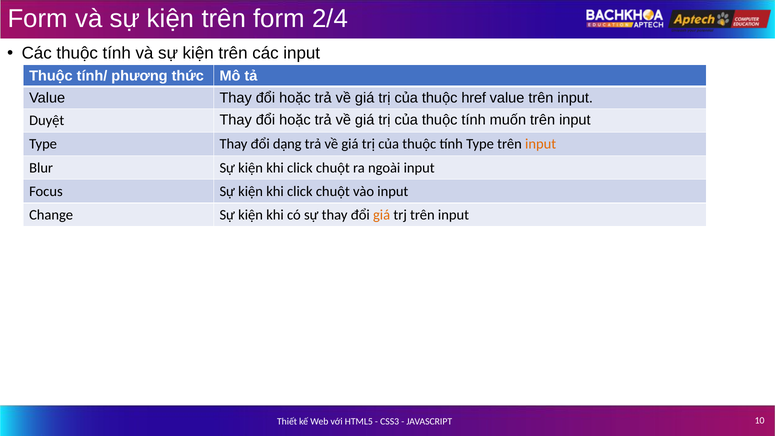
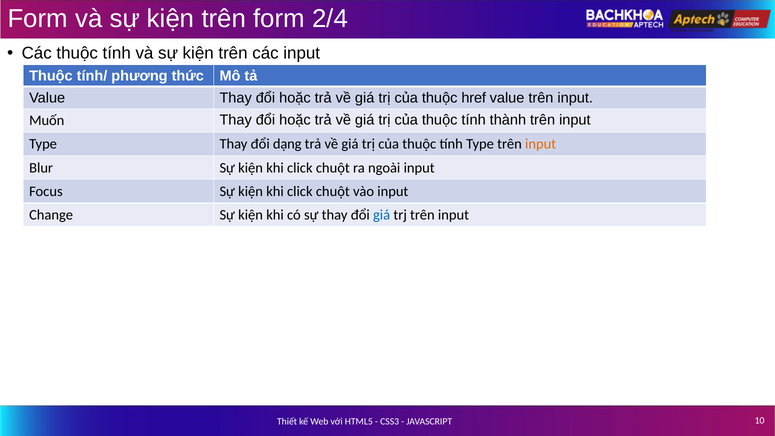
Duyệt: Duyệt -> Muốn
muốn: muốn -> thành
giá at (382, 215) colour: orange -> blue
